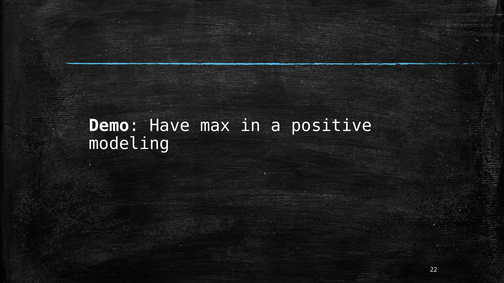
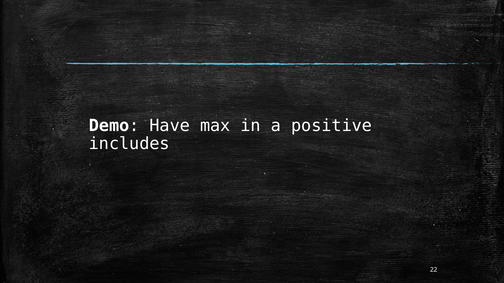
modeling: modeling -> includes
